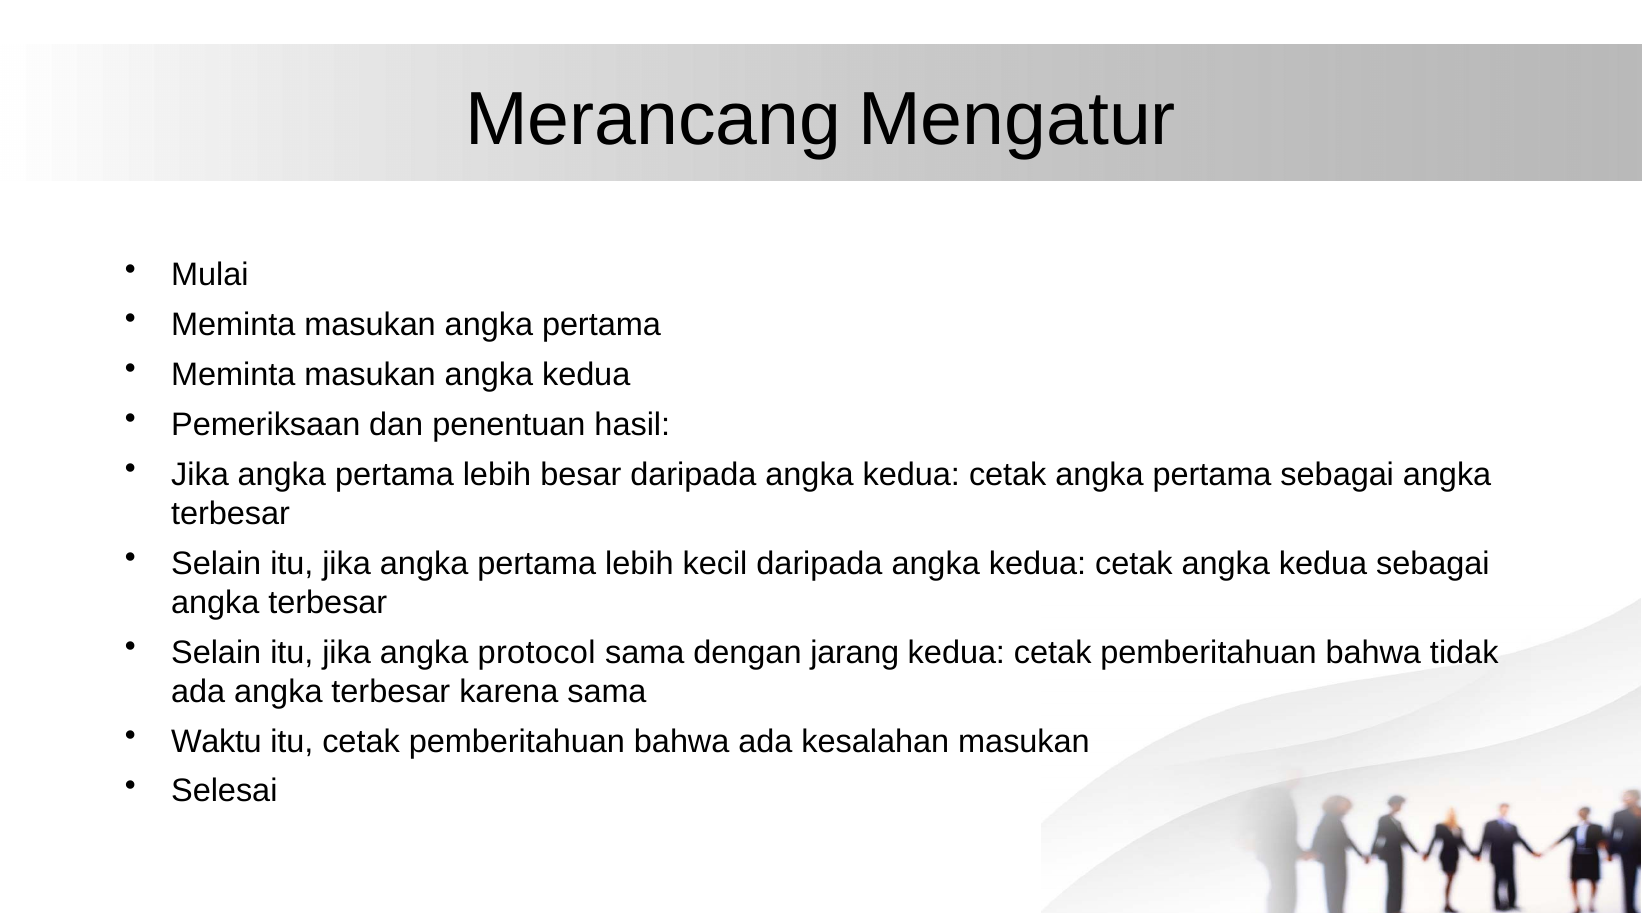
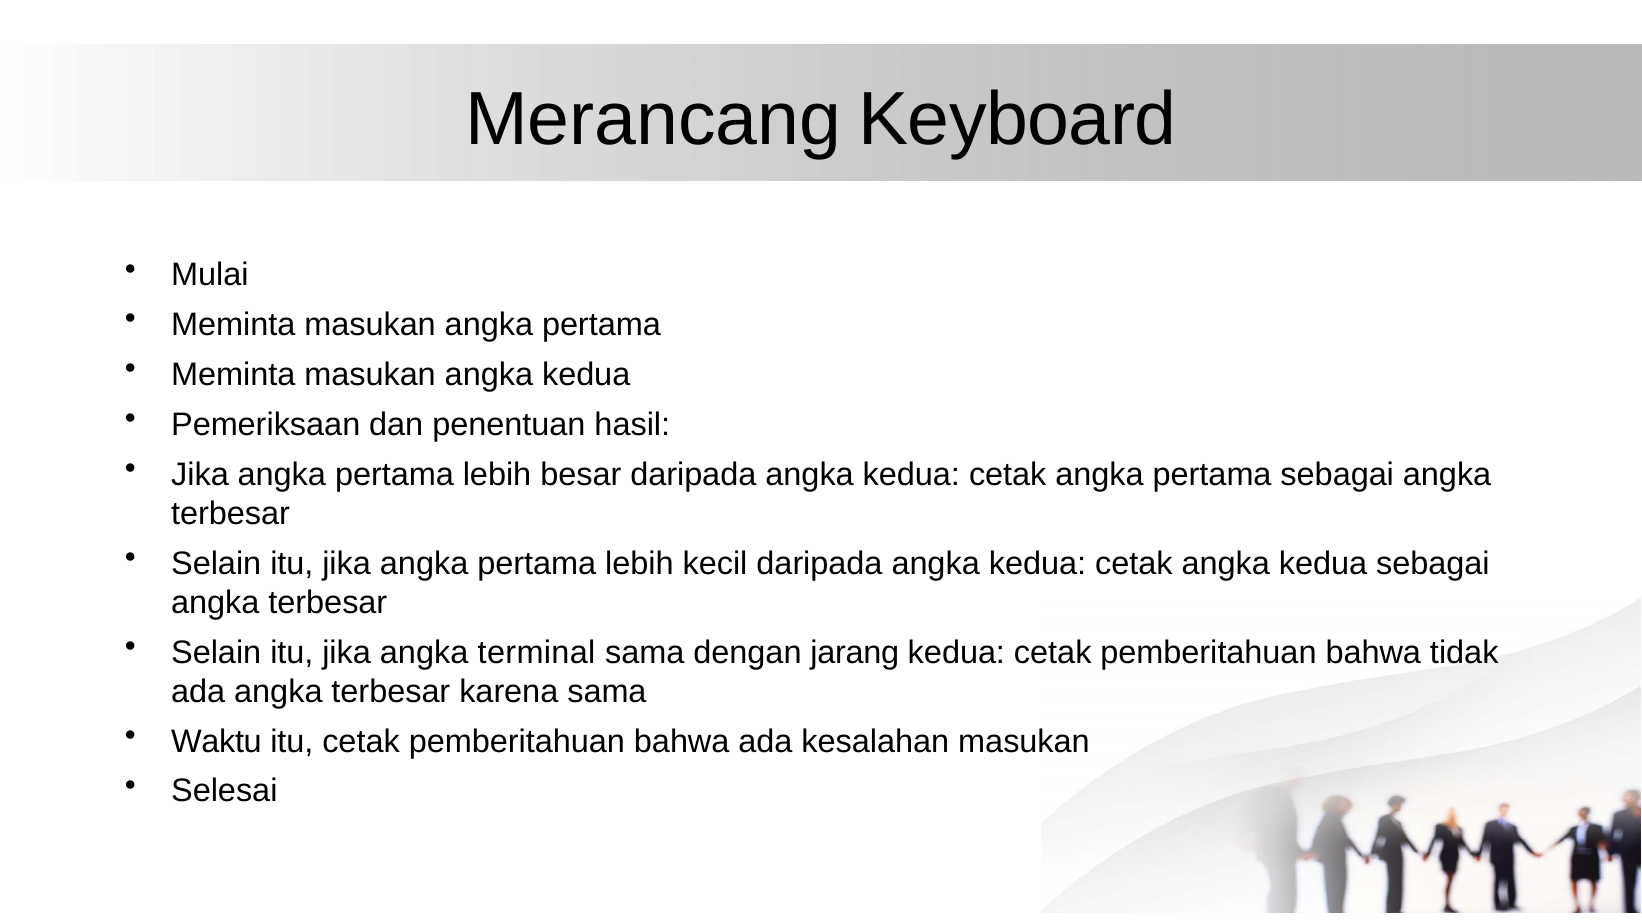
Mengatur: Mengatur -> Keyboard
protocol: protocol -> terminal
